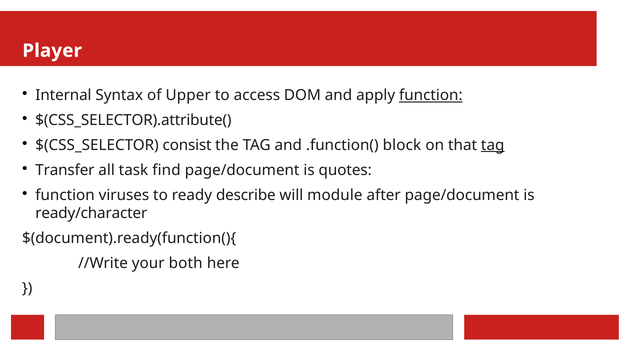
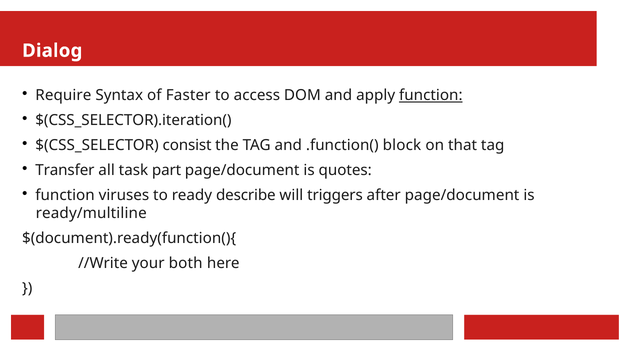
Player: Player -> Dialog
Internal: Internal -> Require
Upper: Upper -> Faster
$(CSS_SELECTOR).attribute(: $(CSS_SELECTOR).attribute( -> $(CSS_SELECTOR).iteration(
tag at (493, 145) underline: present -> none
find: find -> part
module: module -> triggers
ready/character: ready/character -> ready/multiline
